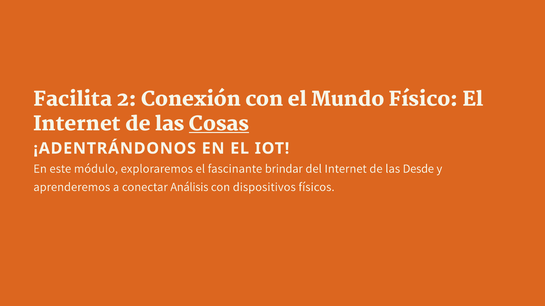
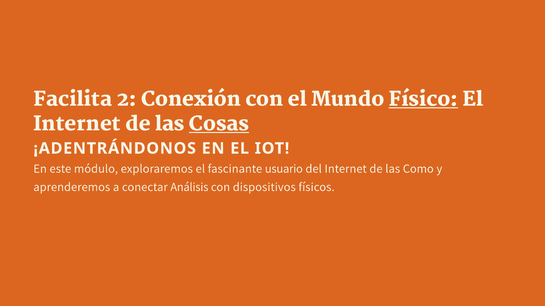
Físico underline: none -> present
brindar: brindar -> usuario
Desde: Desde -> Como
